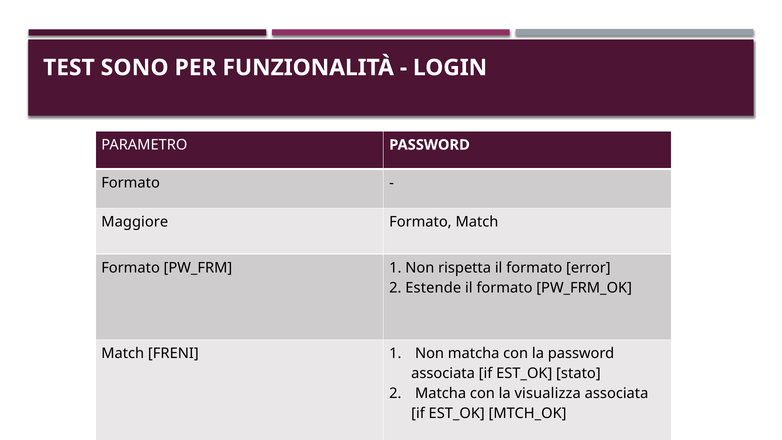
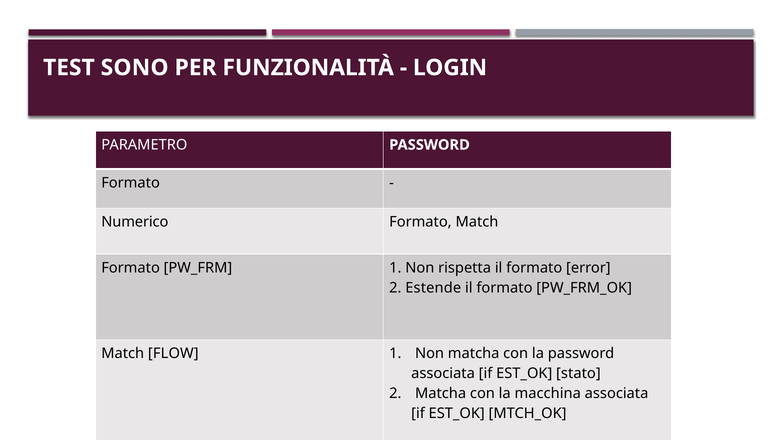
Maggiore: Maggiore -> Numerico
FRENI: FRENI -> FLOW
visualizza: visualizza -> macchina
